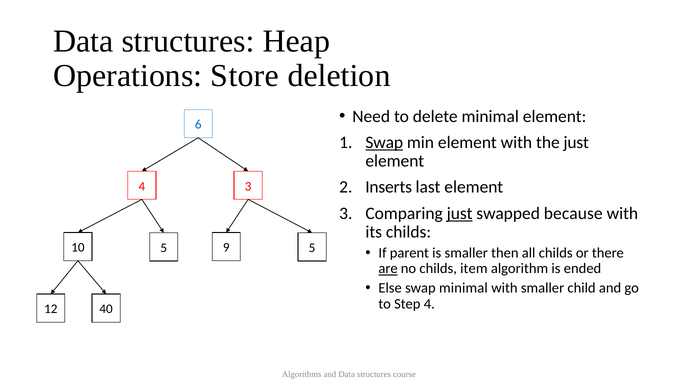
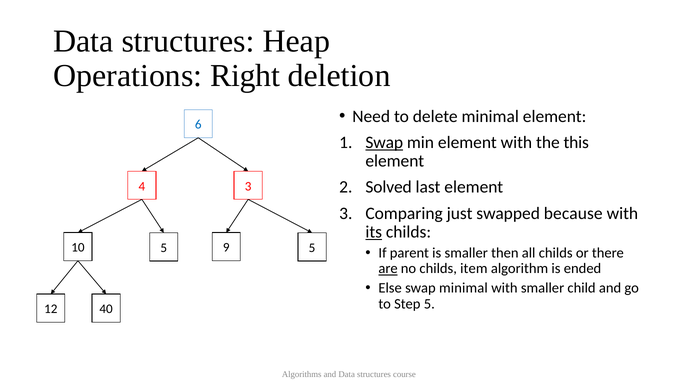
Store: Store -> Right
the just: just -> this
Inserts: Inserts -> Solved
just at (460, 214) underline: present -> none
its underline: none -> present
Step 4: 4 -> 5
